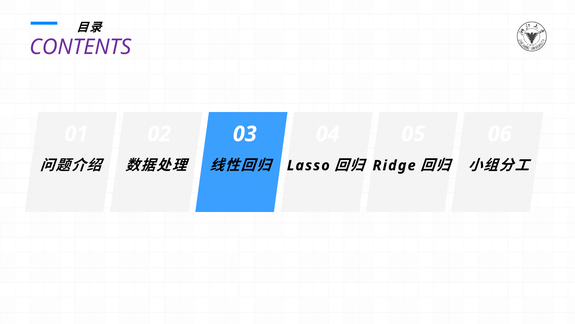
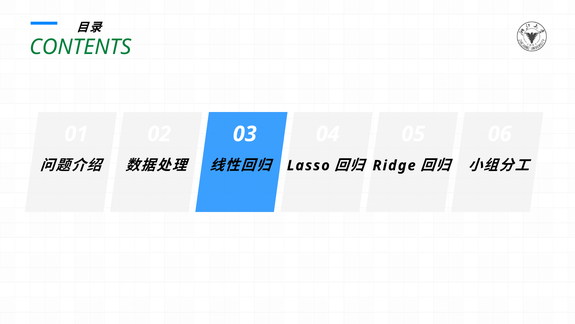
CONTENTS colour: purple -> green
